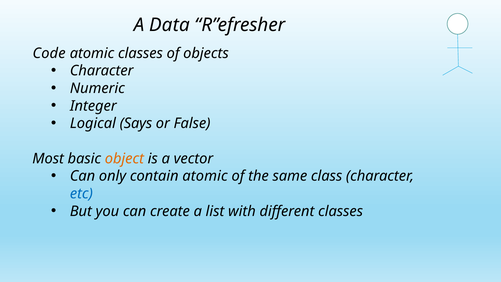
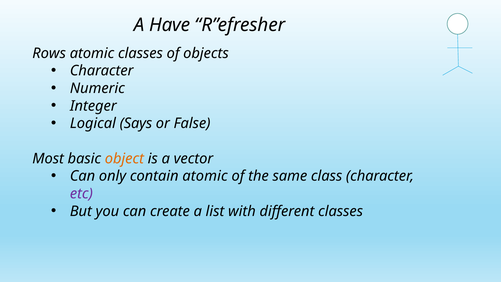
Data: Data -> Have
Code: Code -> Rows
etc colour: blue -> purple
